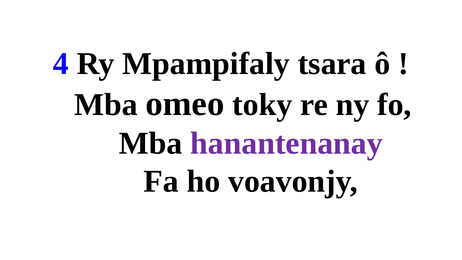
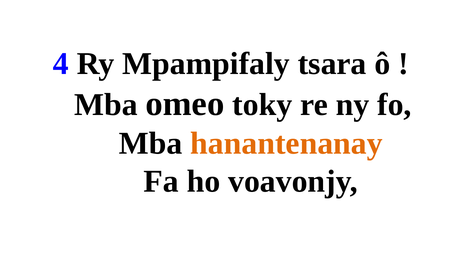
hanantenanay colour: purple -> orange
